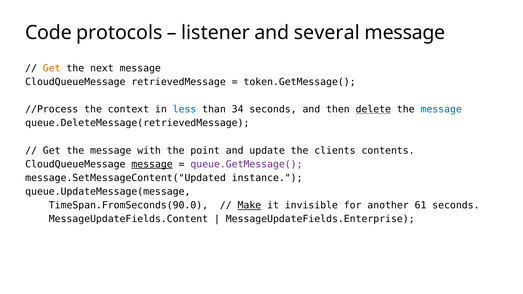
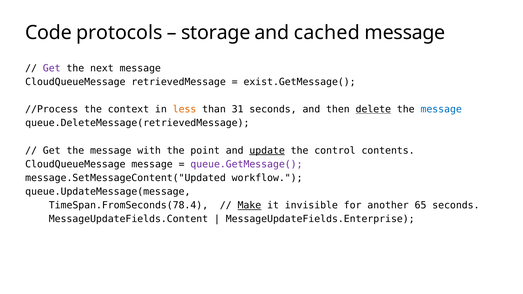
listener: listener -> storage
several: several -> cached
Get at (52, 68) colour: orange -> purple
token.GetMessage(: token.GetMessage( -> exist.GetMessage(
less colour: blue -> orange
34: 34 -> 31
update underline: none -> present
clients: clients -> control
message at (152, 164) underline: present -> none
instance: instance -> workflow
TimeSpan.FromSeconds(90.0: TimeSpan.FromSeconds(90.0 -> TimeSpan.FromSeconds(78.4
61: 61 -> 65
